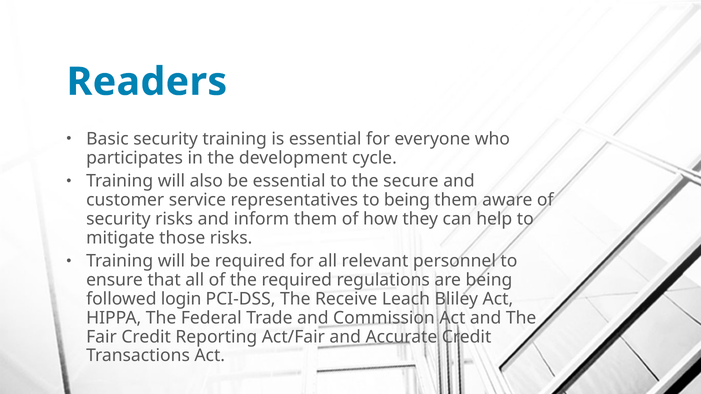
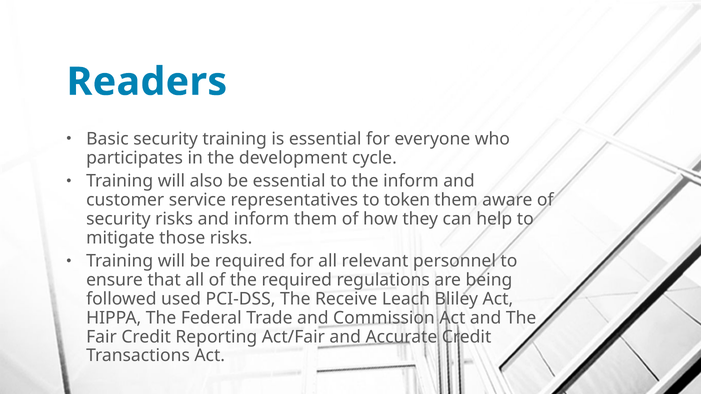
the secure: secure -> inform
to being: being -> token
login: login -> used
